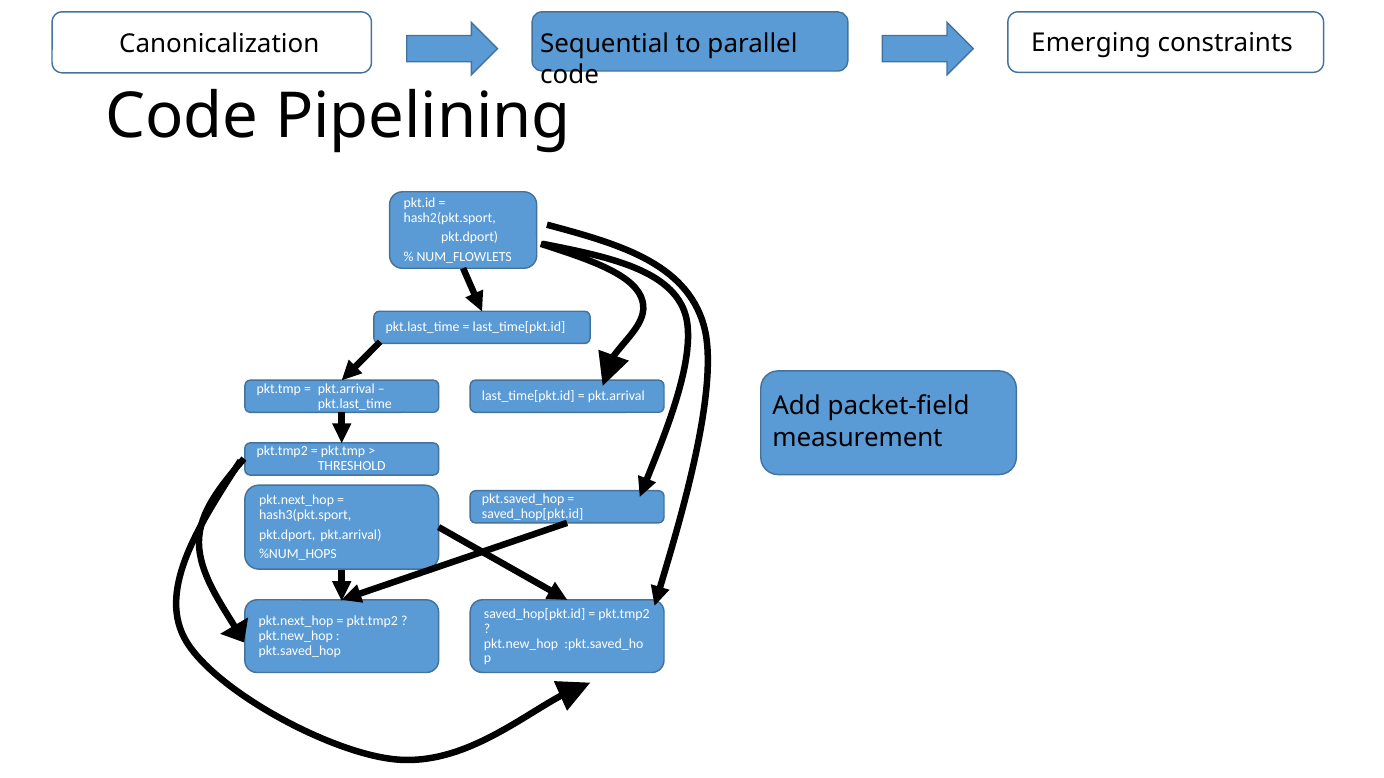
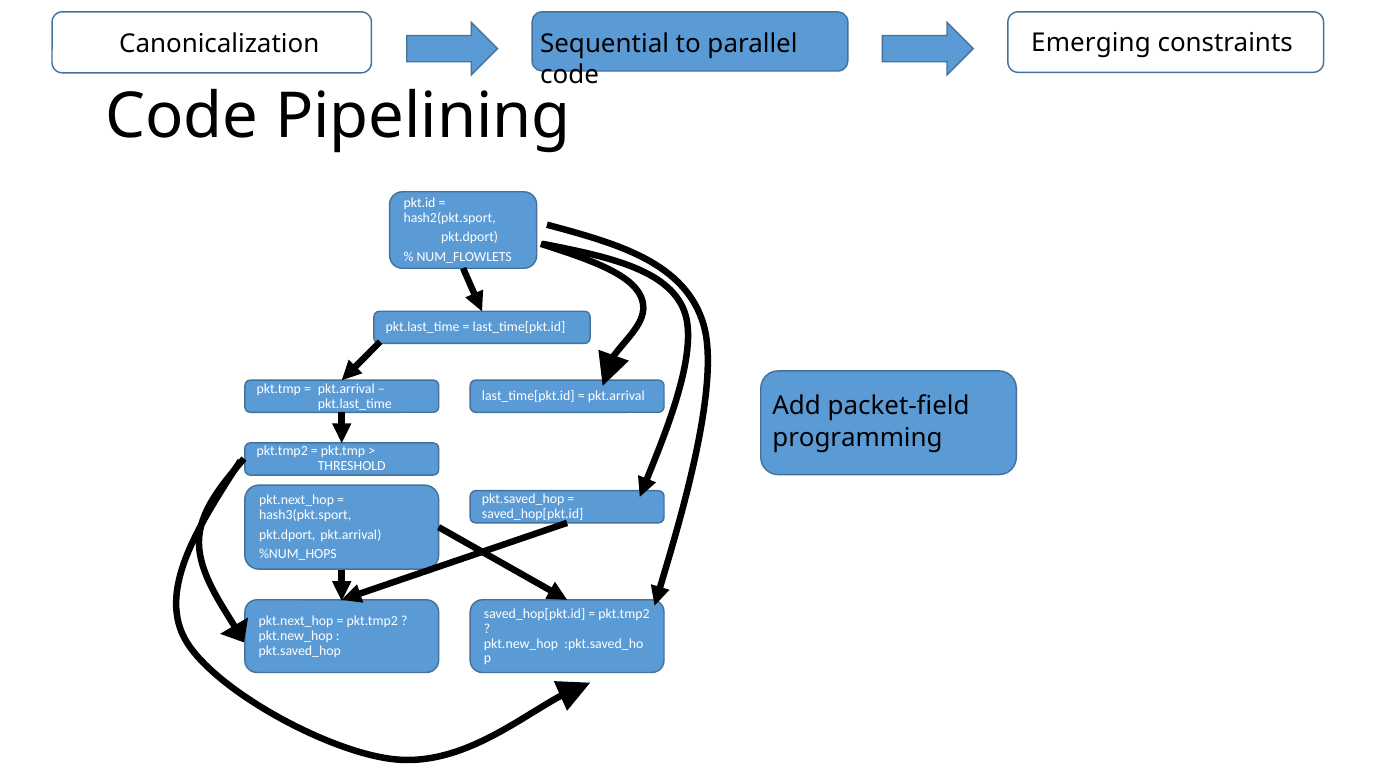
measurement: measurement -> programming
